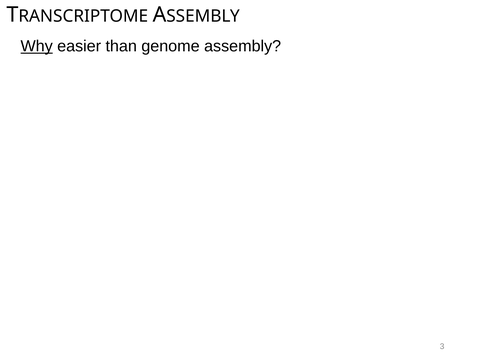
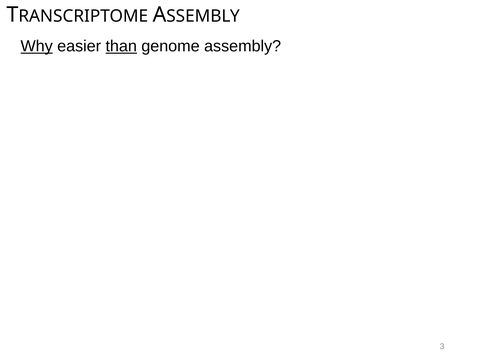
than underline: none -> present
